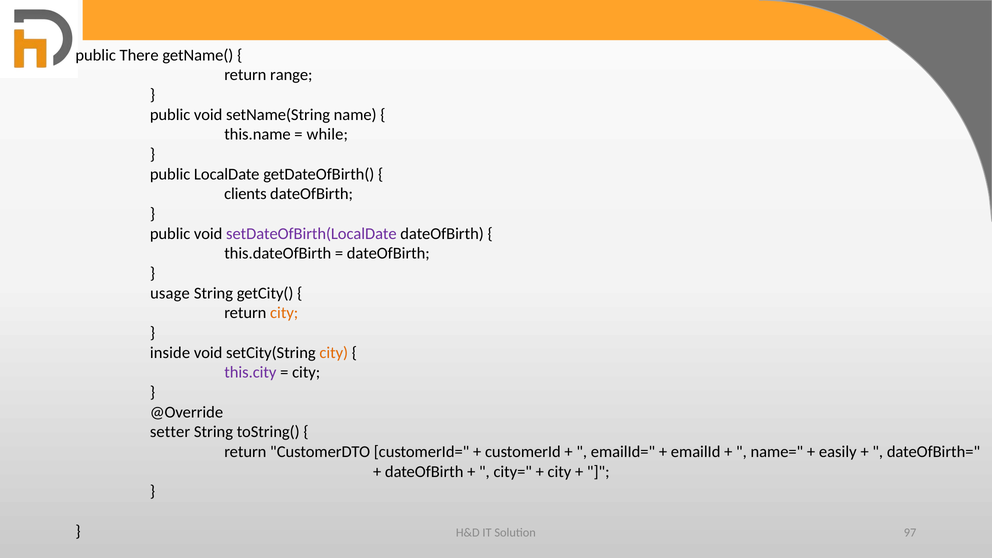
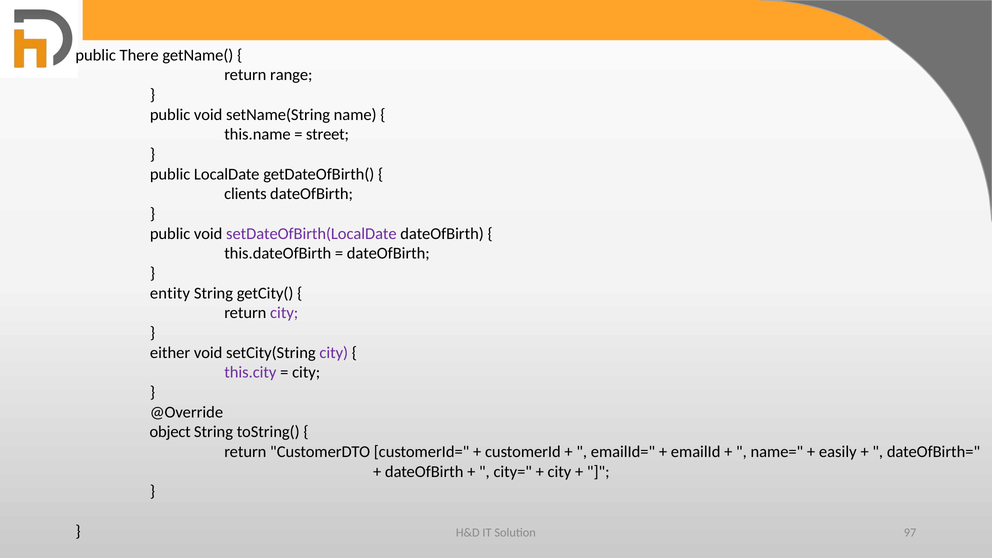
while: while -> street
usage: usage -> entity
city at (284, 313) colour: orange -> purple
inside: inside -> either
city at (334, 353) colour: orange -> purple
setter: setter -> object
